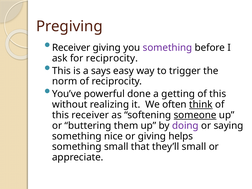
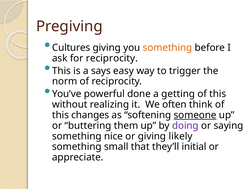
Receiver at (71, 48): Receiver -> Cultures
something at (167, 48) colour: purple -> orange
think underline: present -> none
this receiver: receiver -> changes
helps: helps -> likely
they’ll small: small -> initial
